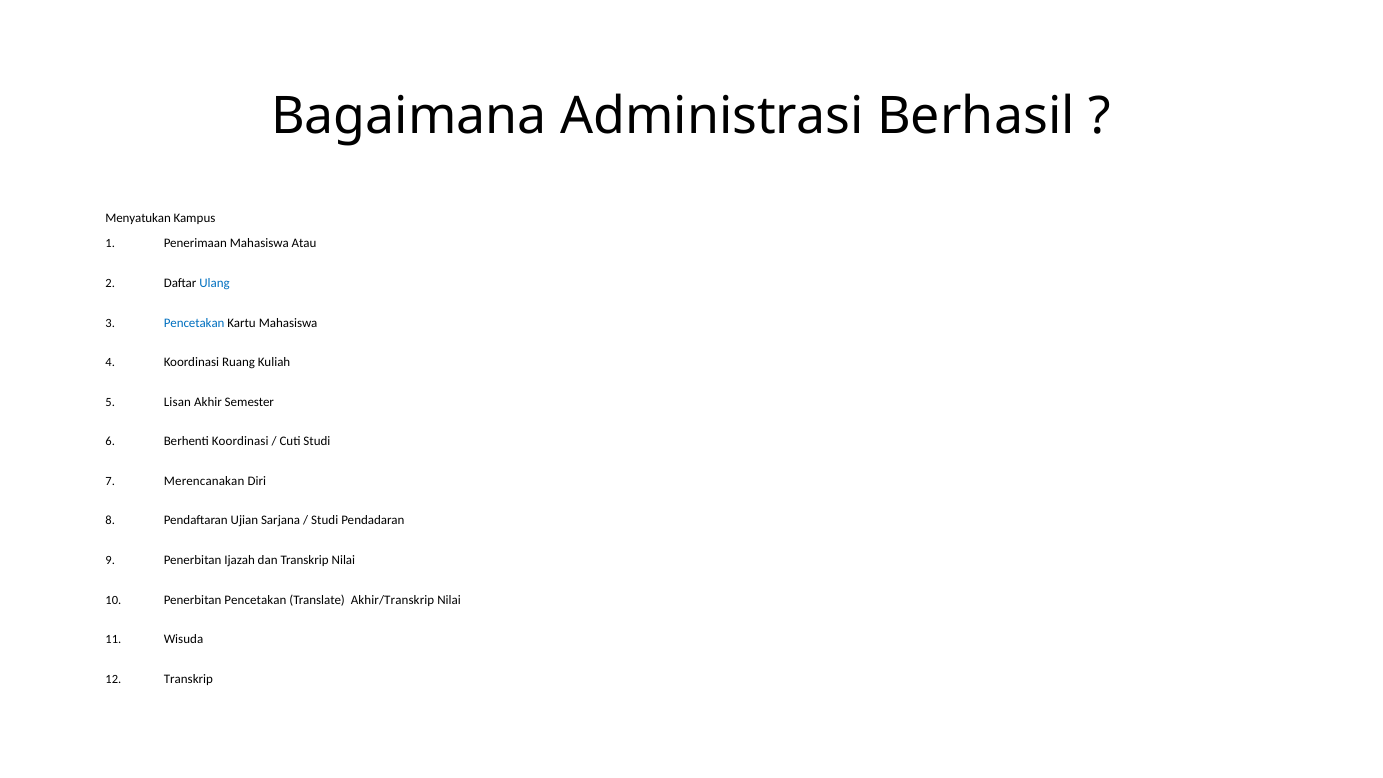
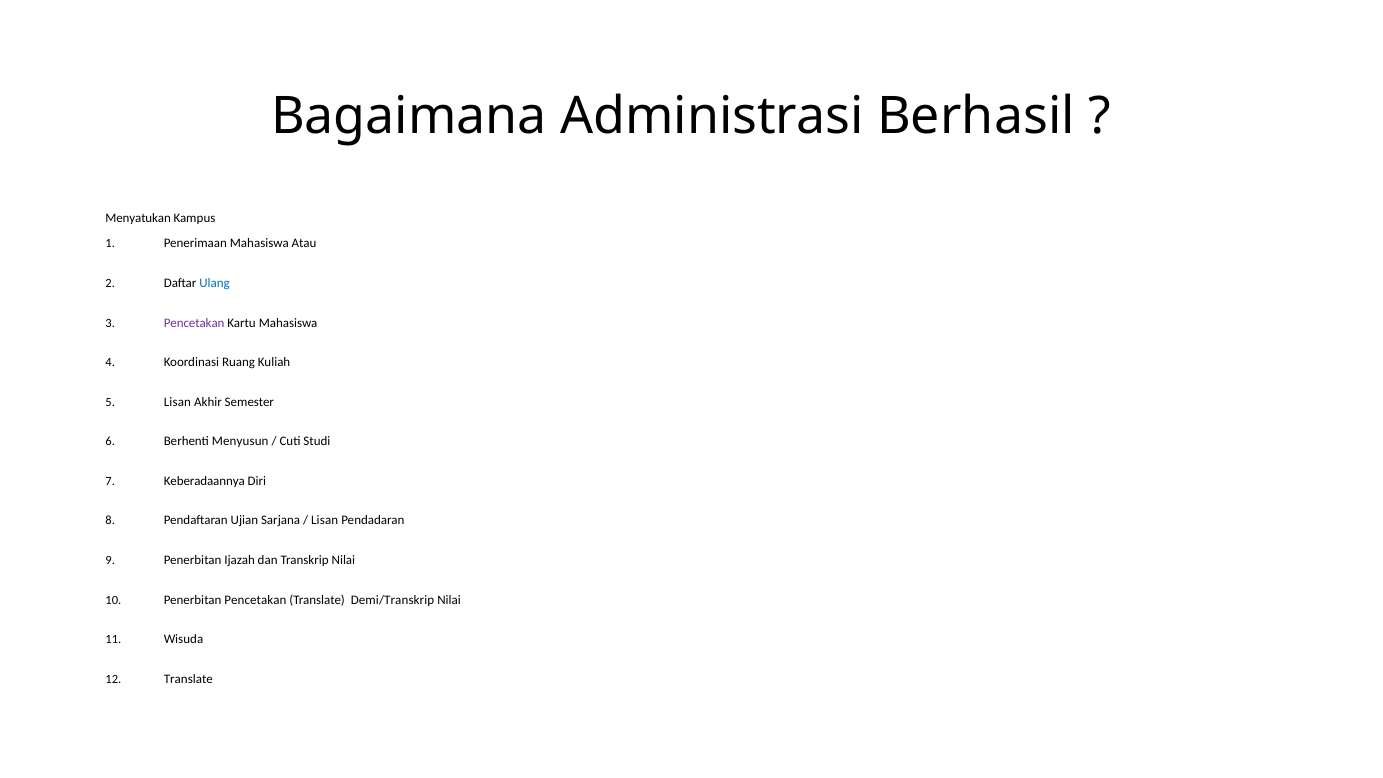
Pencetakan at (194, 323) colour: blue -> purple
Berhenti Koordinasi: Koordinasi -> Menyusun
Merencanakan: Merencanakan -> Keberadaannya
Studi at (325, 521): Studi -> Lisan
Akhir/Transkrip: Akhir/Transkrip -> Demi/Transkrip
Transkrip at (188, 679): Transkrip -> Translate
